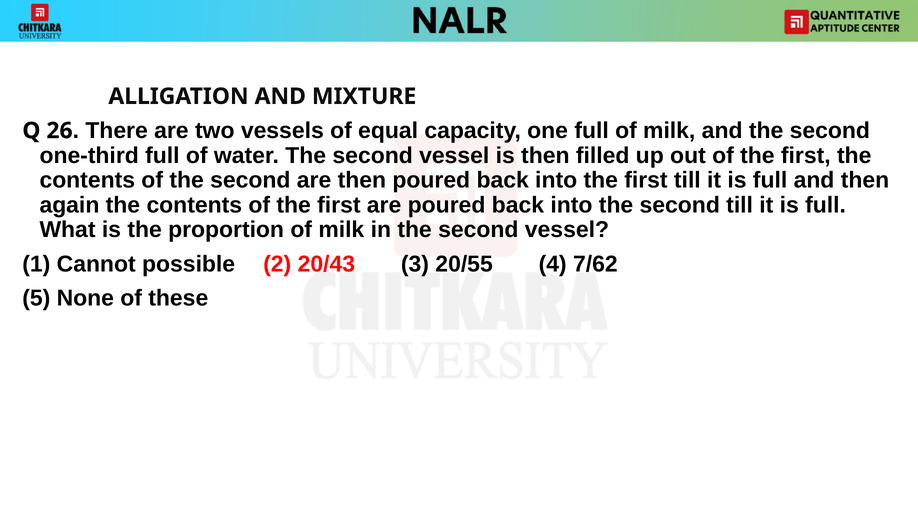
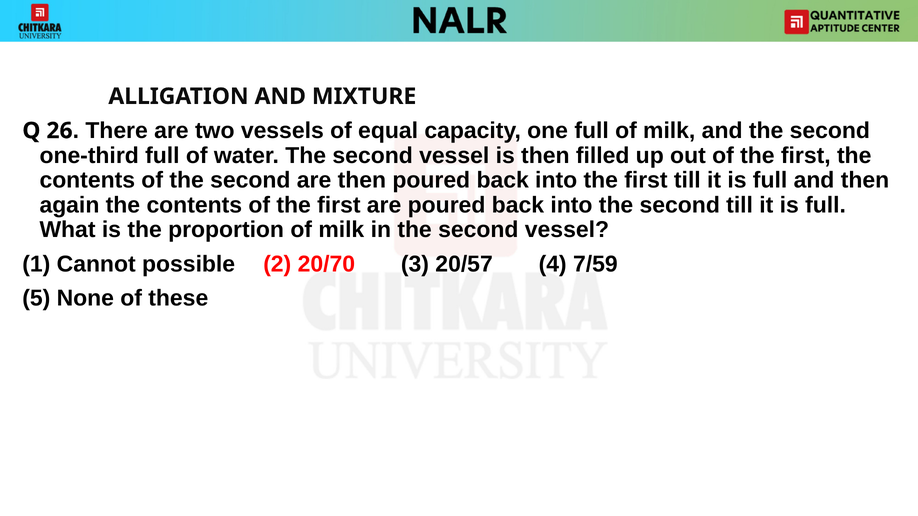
20/43: 20/43 -> 20/70
20/55: 20/55 -> 20/57
7/62: 7/62 -> 7/59
